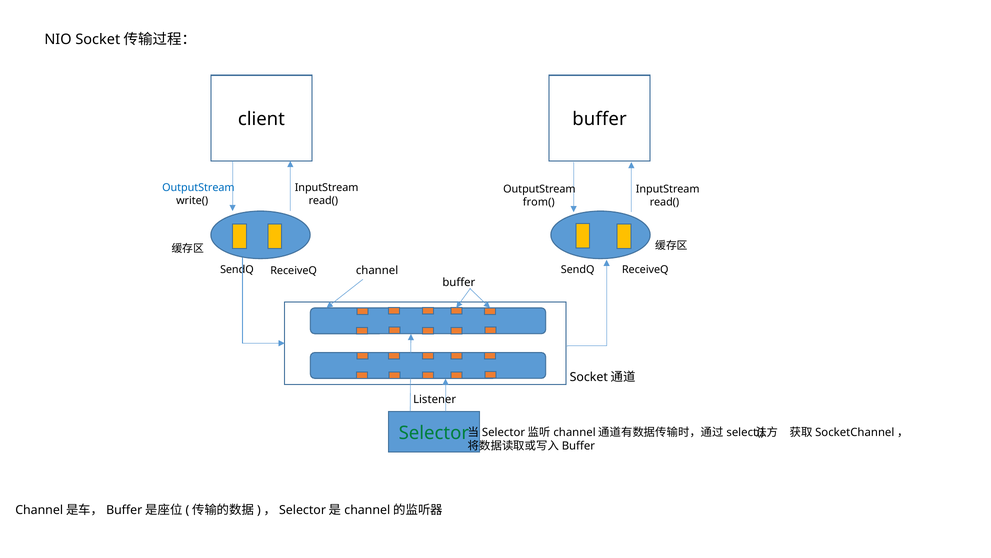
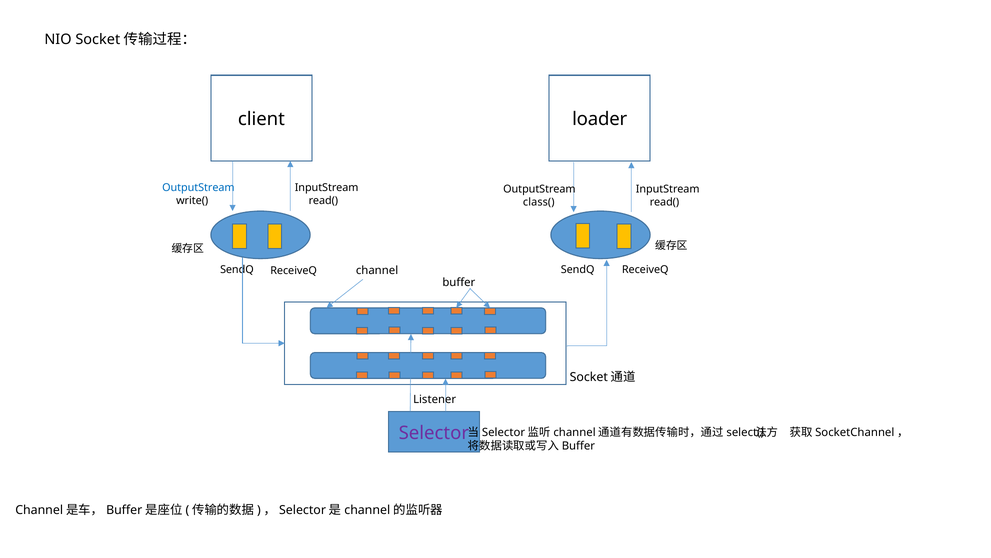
client buffer: buffer -> loader
from(: from( -> class(
Selector colour: green -> purple
